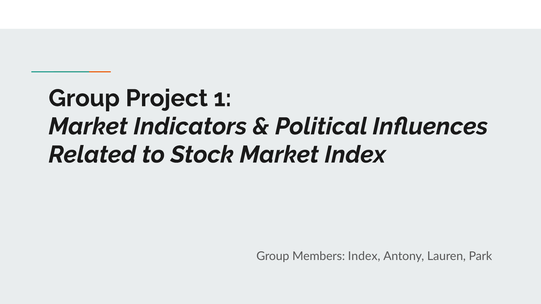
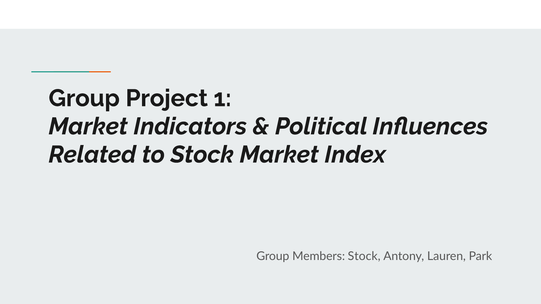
Members Index: Index -> Stock
